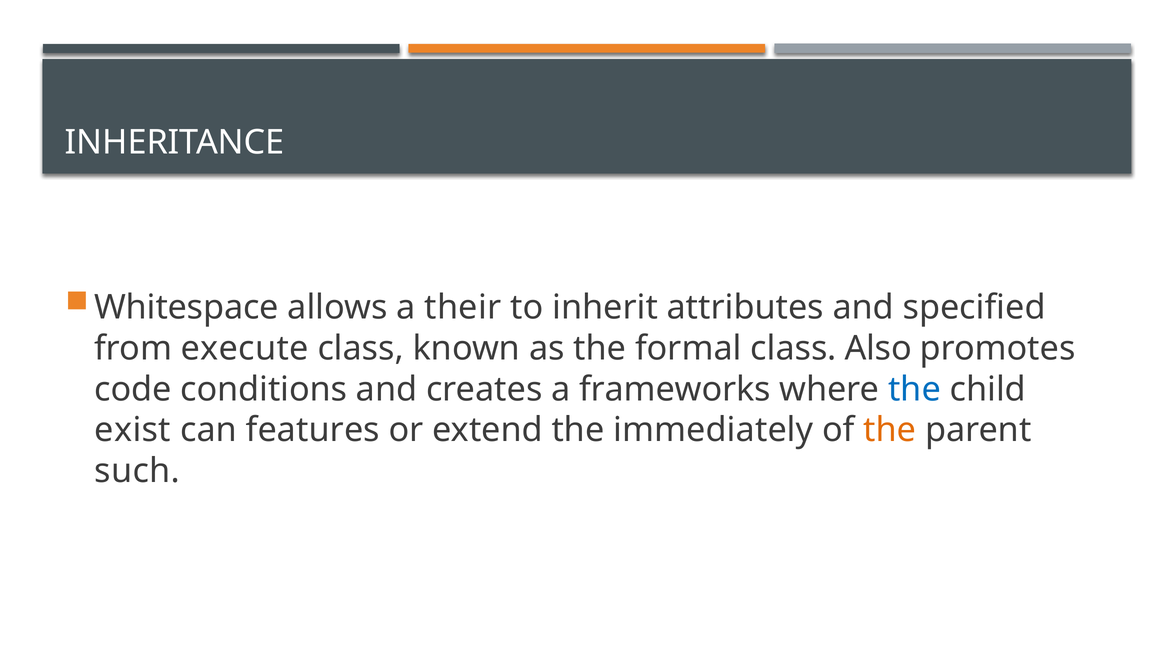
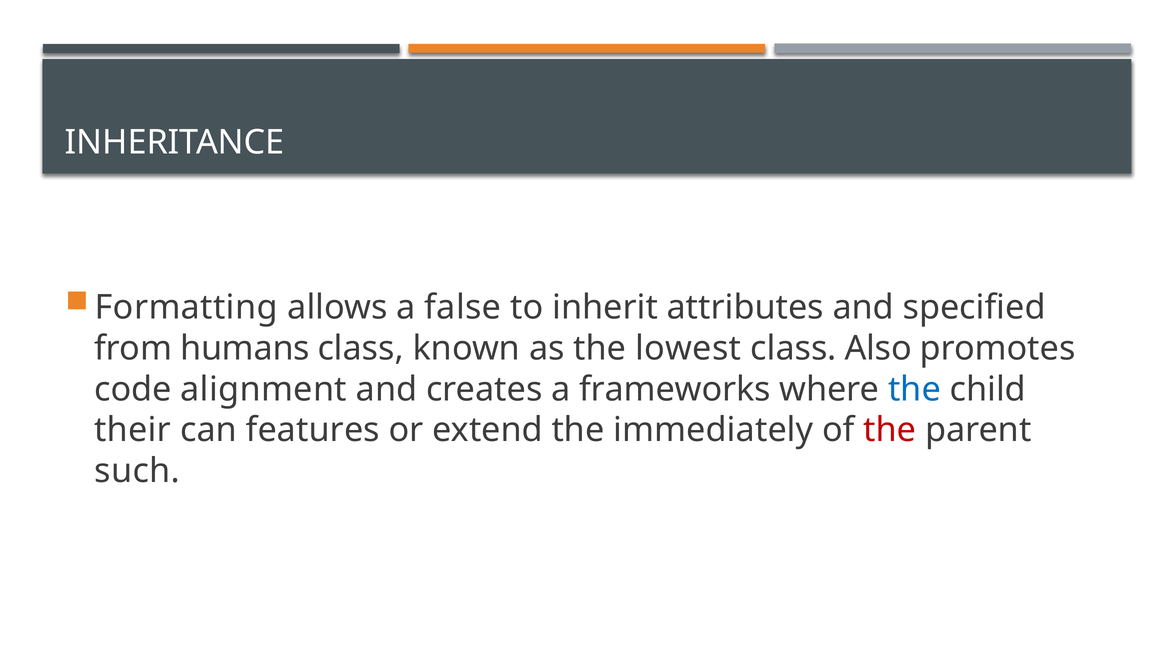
Whitespace: Whitespace -> Formatting
their: their -> false
execute: execute -> humans
formal: formal -> lowest
conditions: conditions -> alignment
exist: exist -> their
the at (890, 430) colour: orange -> red
